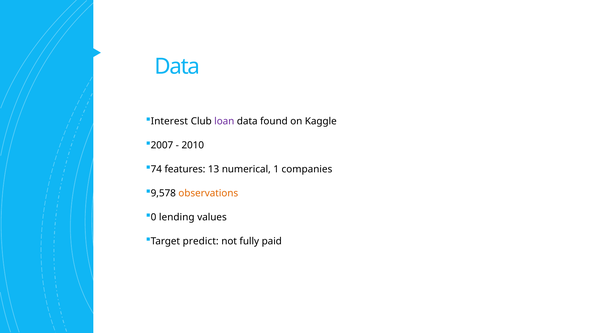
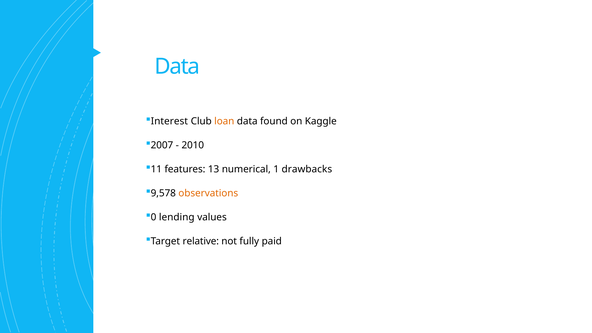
loan colour: purple -> orange
74: 74 -> 11
companies: companies -> drawbacks
predict: predict -> relative
